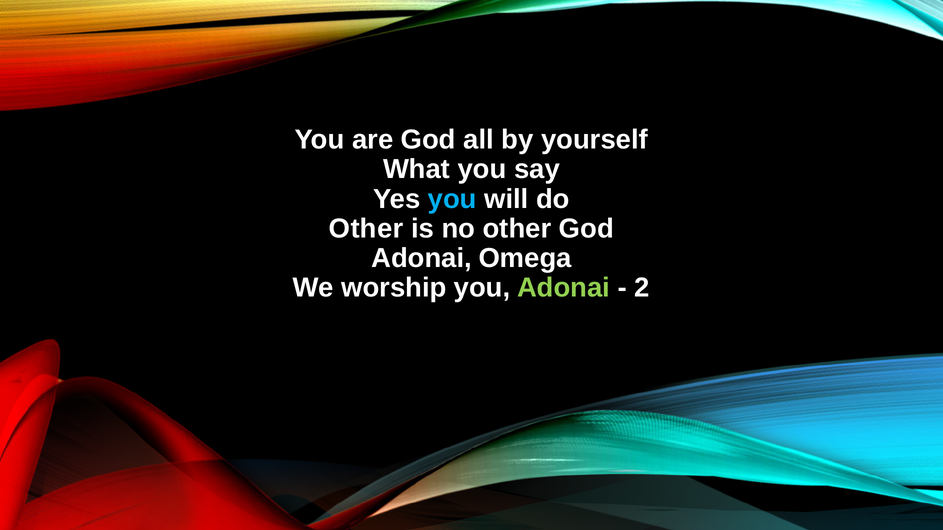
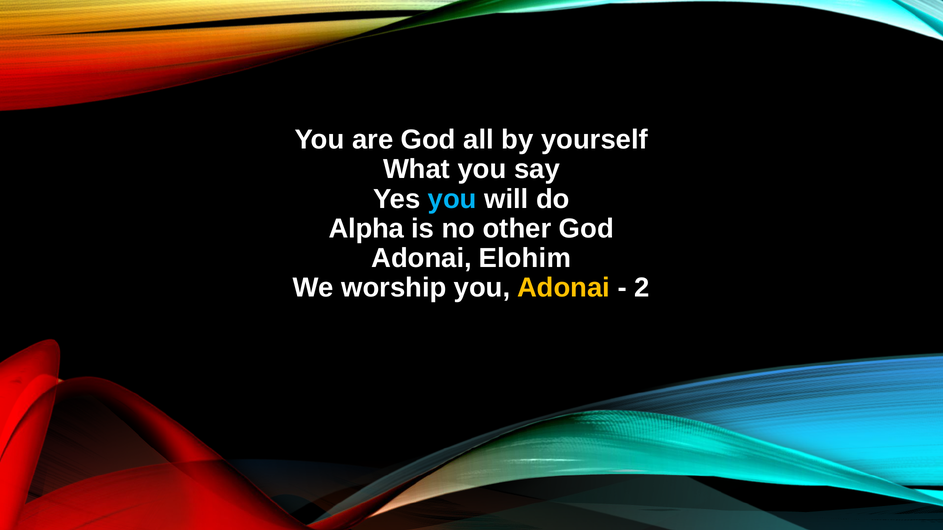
Other at (366, 229): Other -> Alpha
Omega: Omega -> Elohim
Adonai at (564, 288) colour: light green -> yellow
